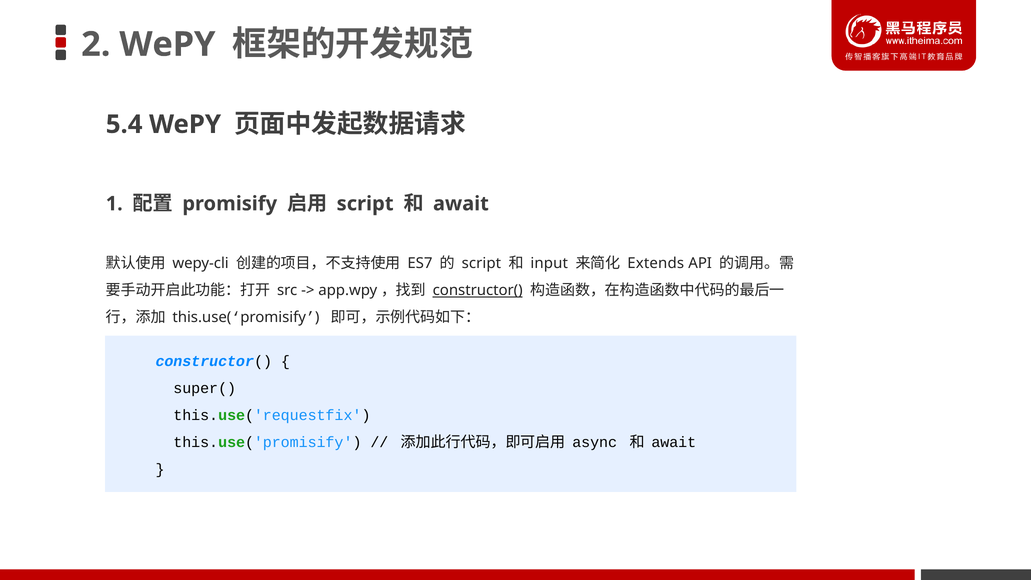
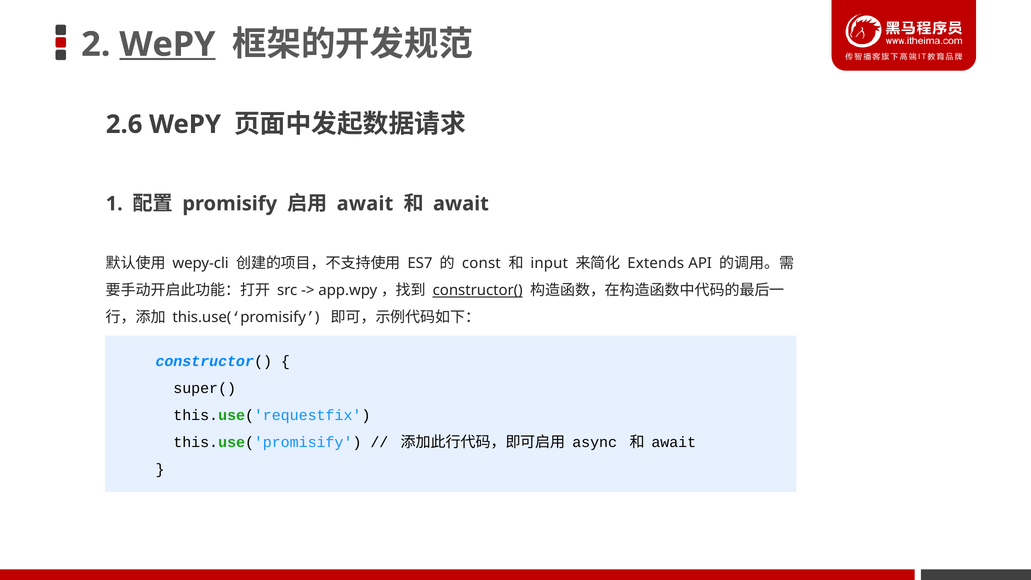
WePY at (167, 44) underline: none -> present
5.4: 5.4 -> 2.6
script at (365, 204): script -> await
script at (481, 264): script -> const
